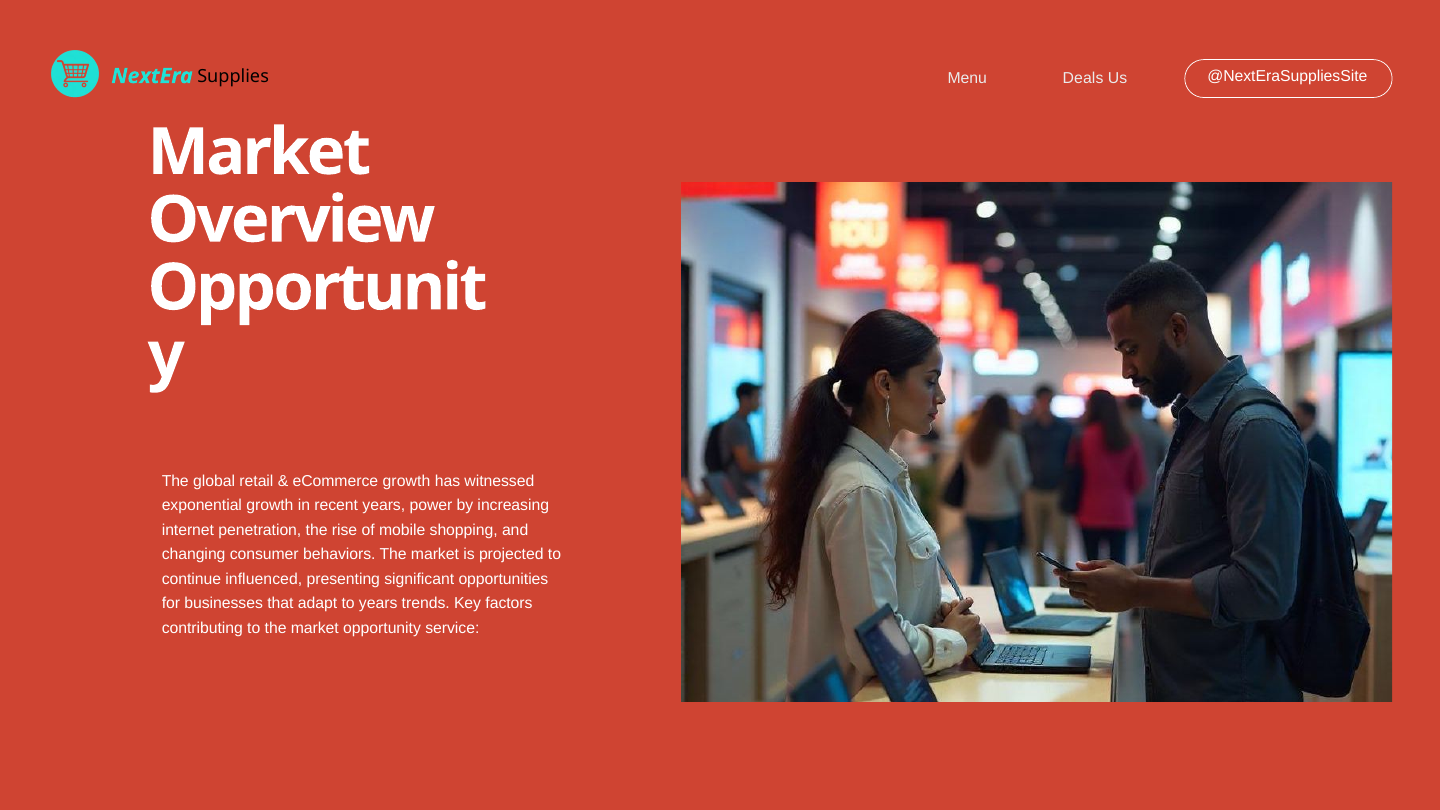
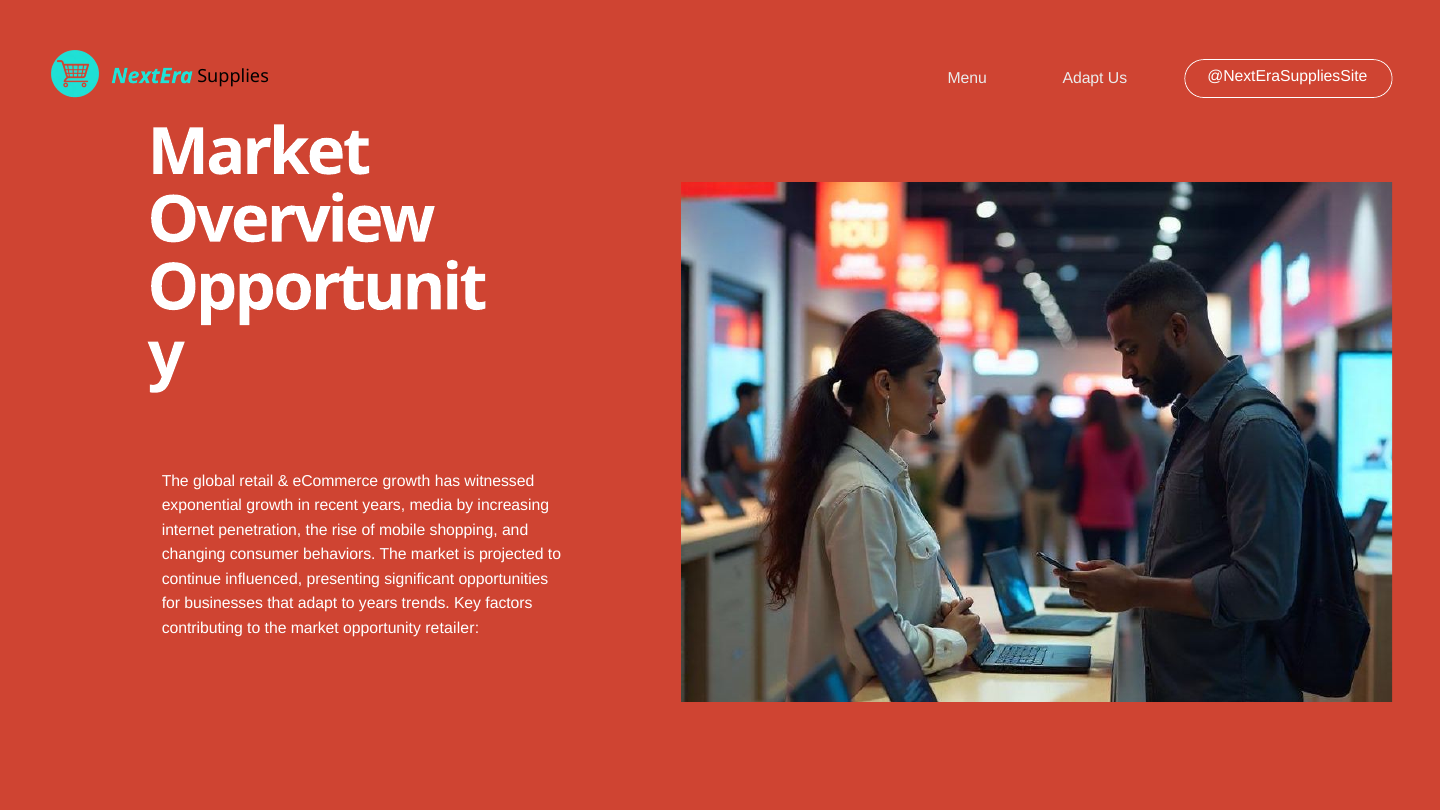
Deals at (1083, 78): Deals -> Adapt
power: power -> media
service: service -> retailer
